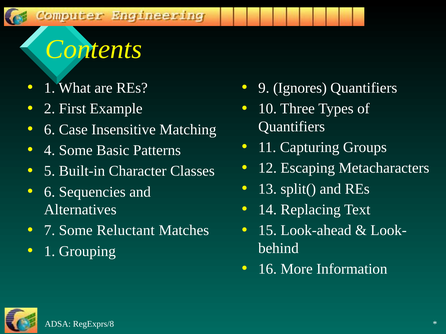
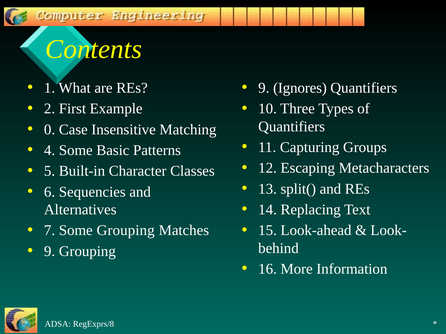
6 at (50, 130): 6 -> 0
Some Reluctant: Reluctant -> Grouping
1 at (50, 252): 1 -> 9
